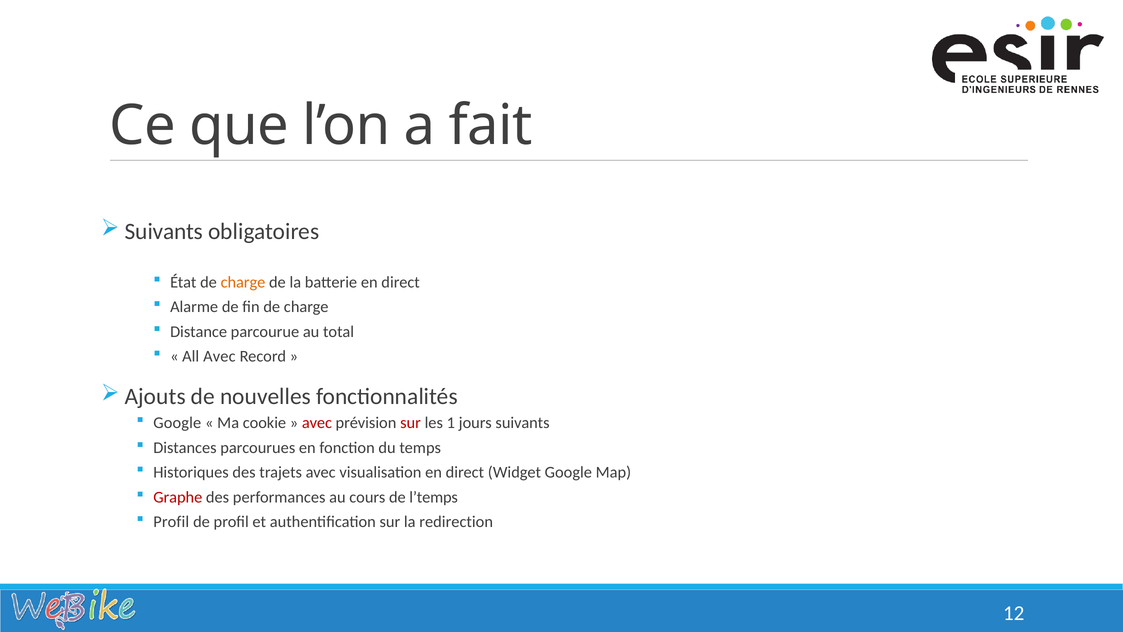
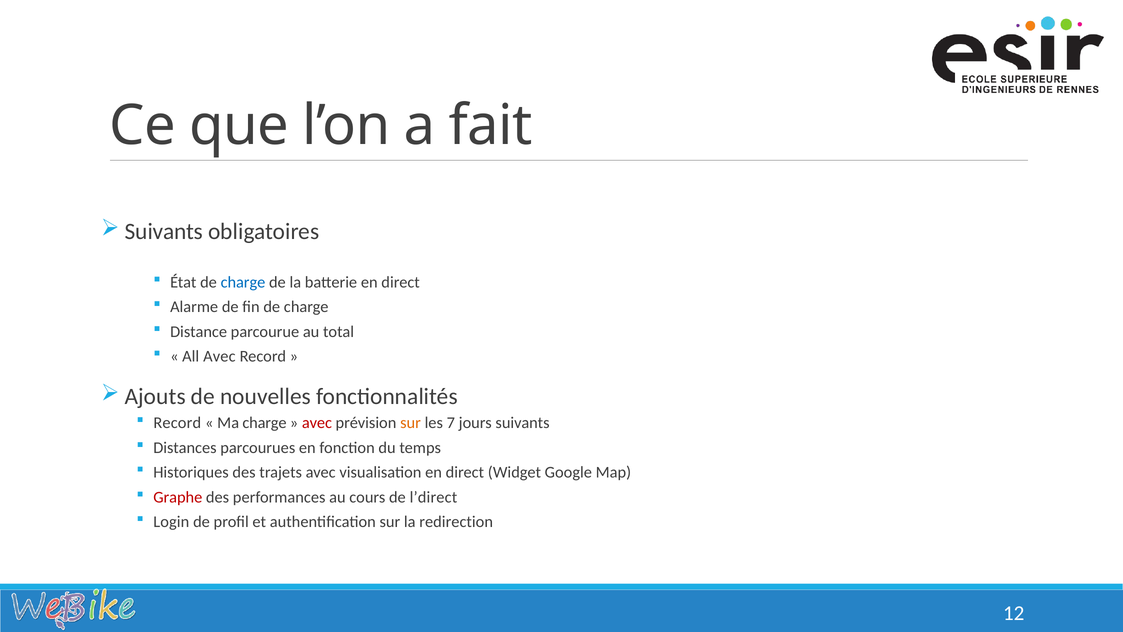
charge at (243, 282) colour: orange -> blue
Google at (177, 423): Google -> Record
Ma cookie: cookie -> charge
sur at (410, 423) colour: red -> orange
1: 1 -> 7
l’temps: l’temps -> l’direct
Profil at (171, 522): Profil -> Login
